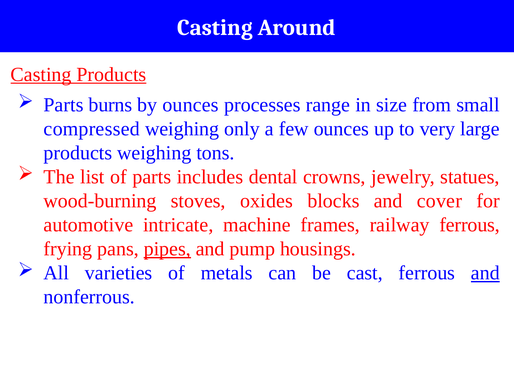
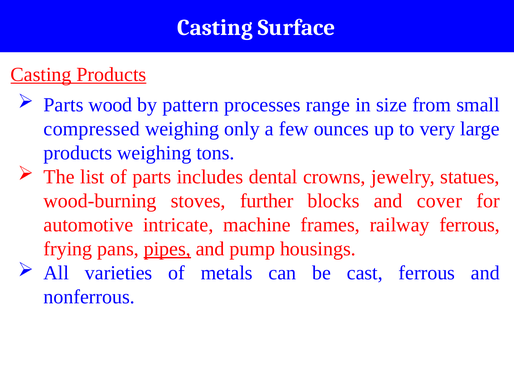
Around: Around -> Surface
burns: burns -> wood
by ounces: ounces -> pattern
oxides: oxides -> further
and at (485, 273) underline: present -> none
